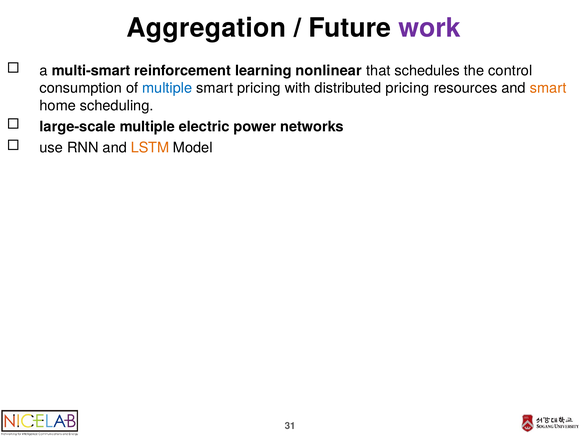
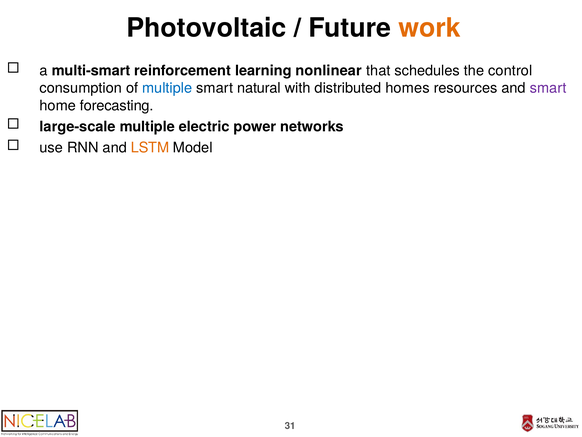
Aggregation: Aggregation -> Photovoltaic
work colour: purple -> orange
smart pricing: pricing -> natural
distributed pricing: pricing -> homes
smart at (548, 88) colour: orange -> purple
scheduling: scheduling -> forecasting
